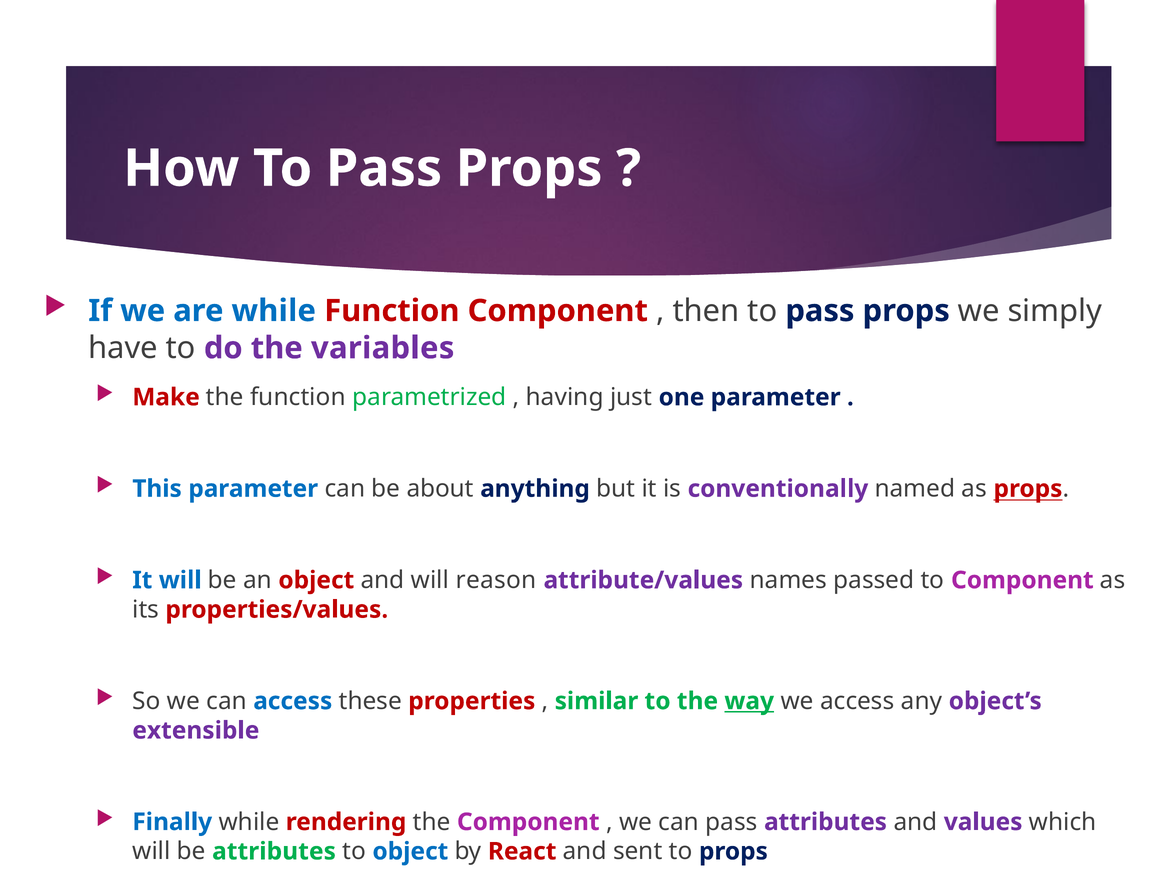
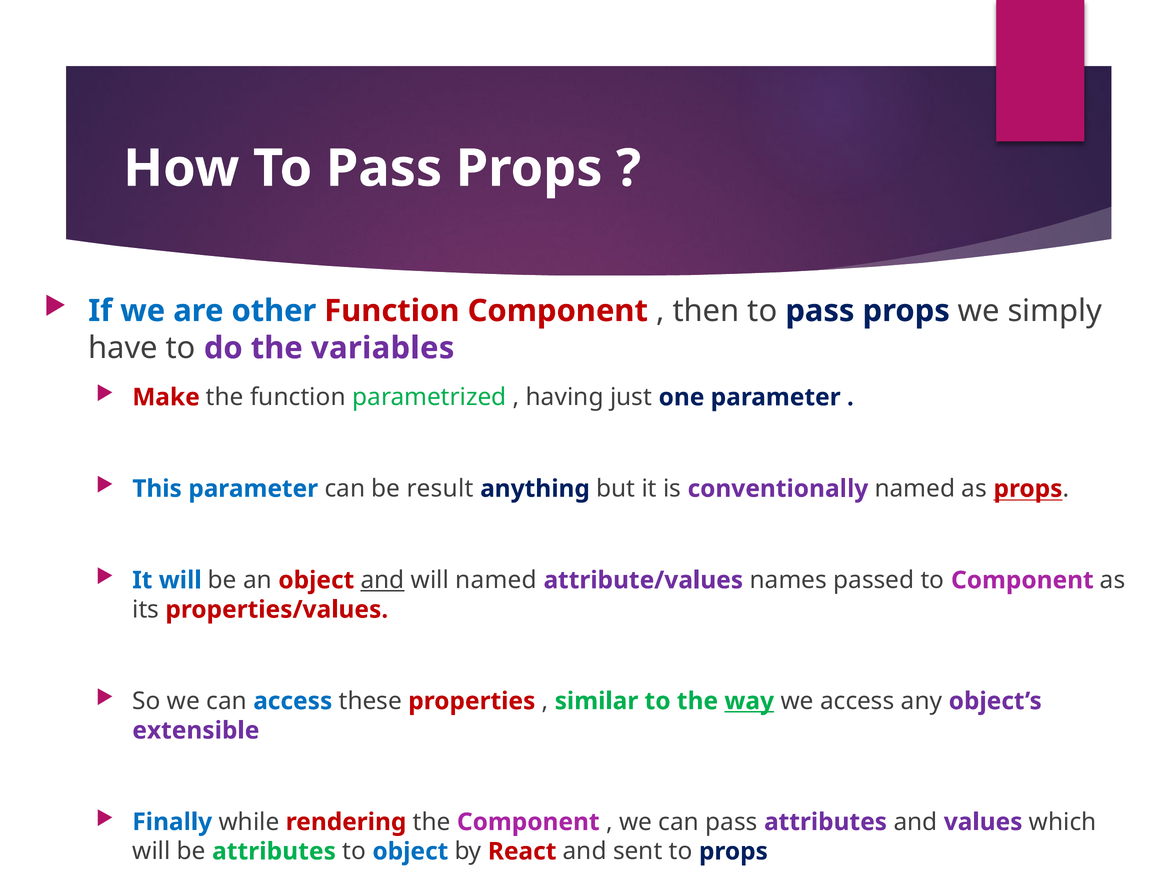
are while: while -> other
about: about -> result
and at (383, 580) underline: none -> present
will reason: reason -> named
